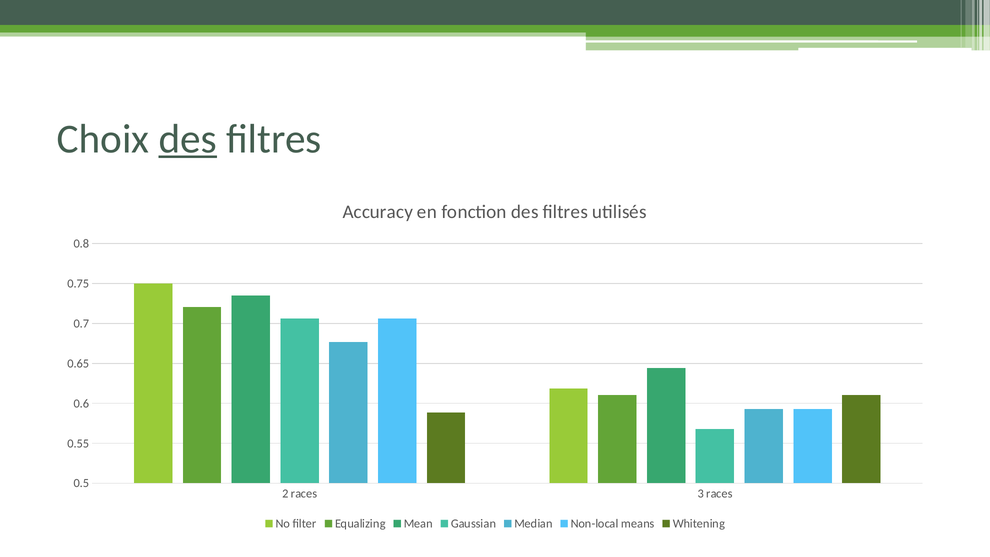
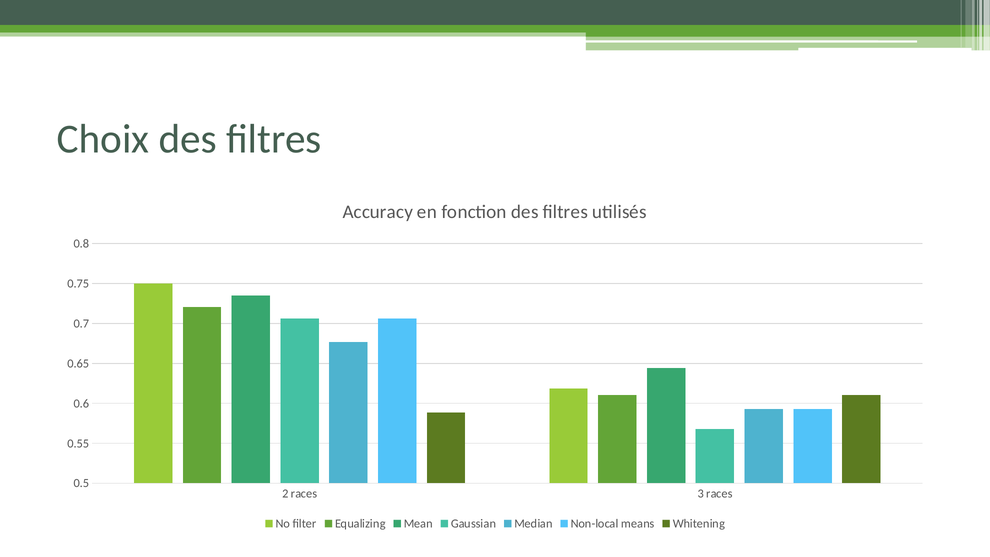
des at (188, 139) underline: present -> none
